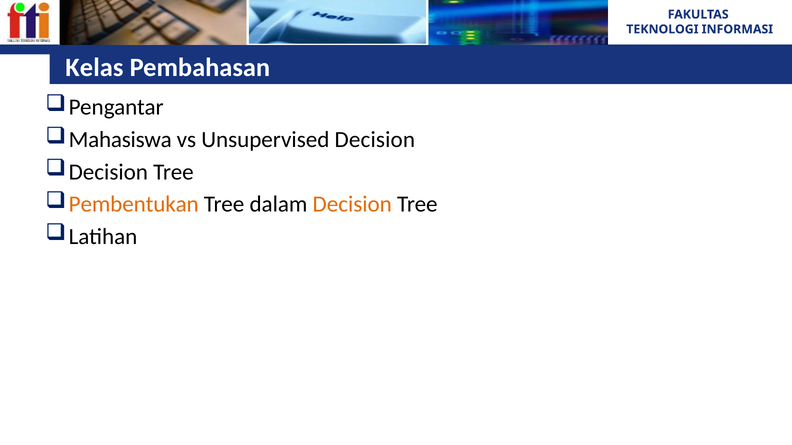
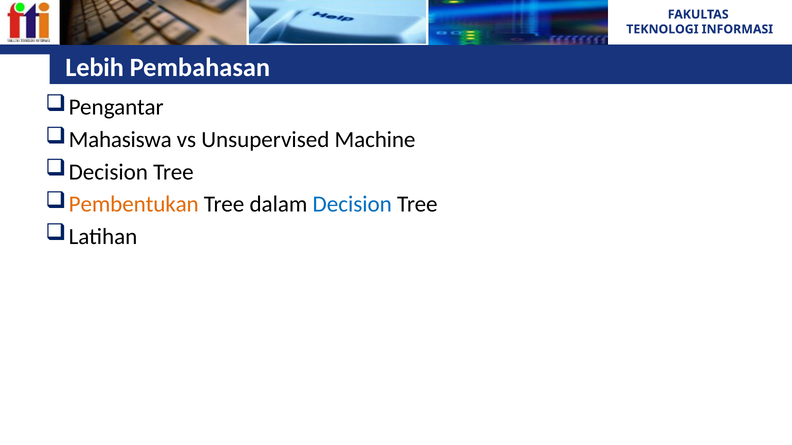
Kelas: Kelas -> Lebih
Unsupervised Decision: Decision -> Machine
Decision at (352, 204) colour: orange -> blue
